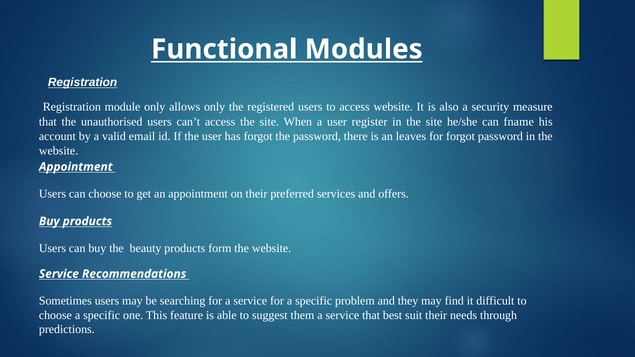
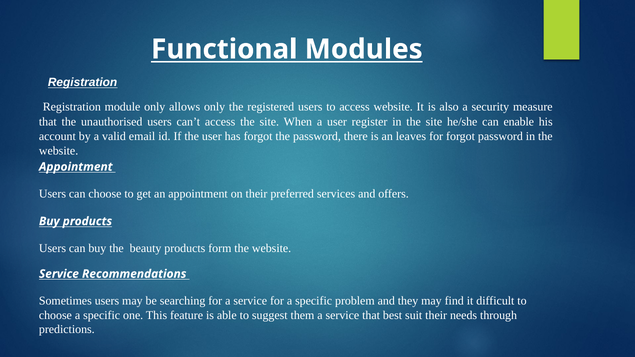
fname: fname -> enable
